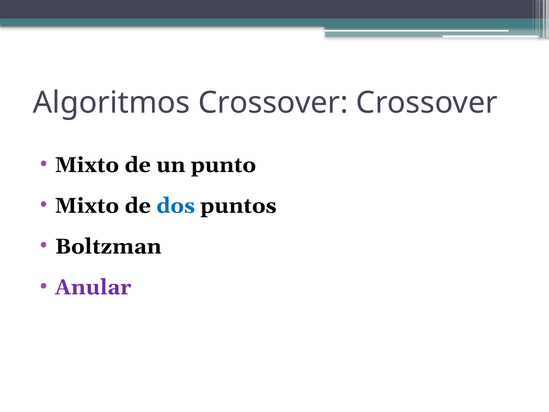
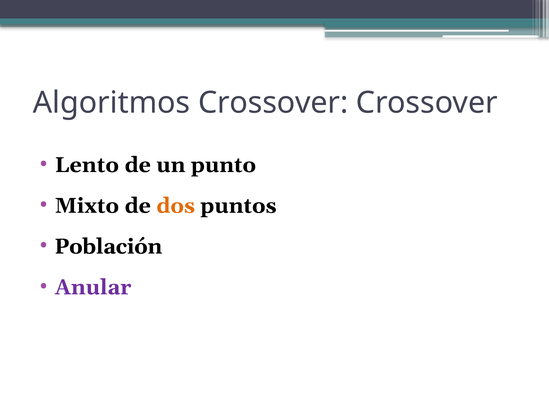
Mixto at (87, 165): Mixto -> Lento
dos colour: blue -> orange
Boltzman: Boltzman -> Población
